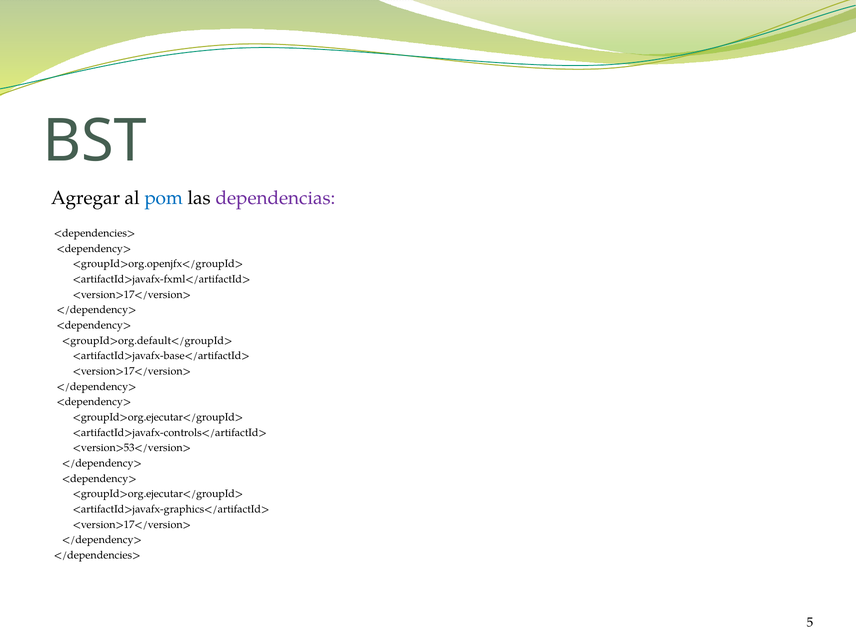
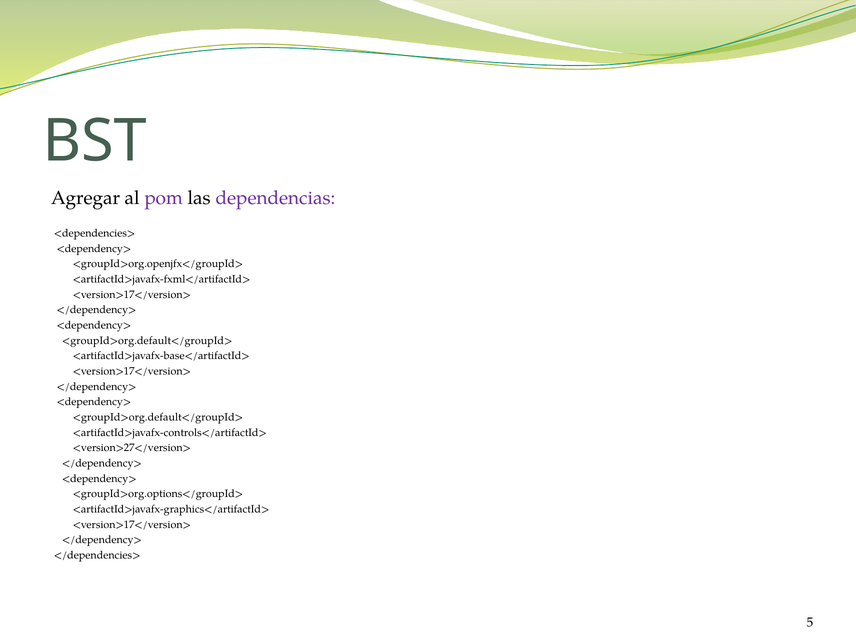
pom colour: blue -> purple
<groupId>org.ejecutar</groupId> at (158, 417): <groupId>org.ejecutar</groupId> -> <groupId>org.default</groupId>
<version>53</version>: <version>53</version> -> <version>27</version>
<groupId>org.ejecutar</groupId> at (158, 494): <groupId>org.ejecutar</groupId> -> <groupId>org.options</groupId>
